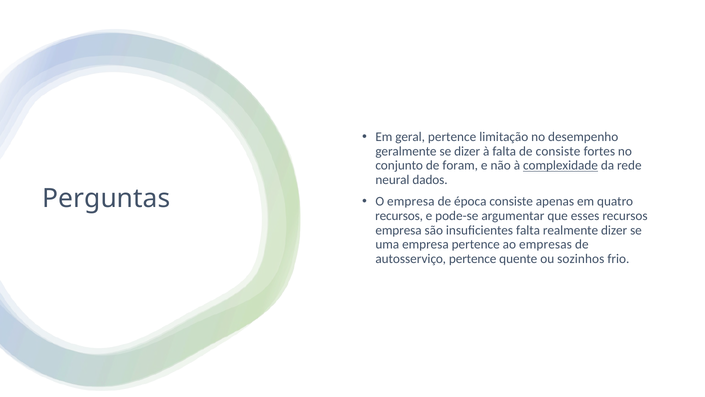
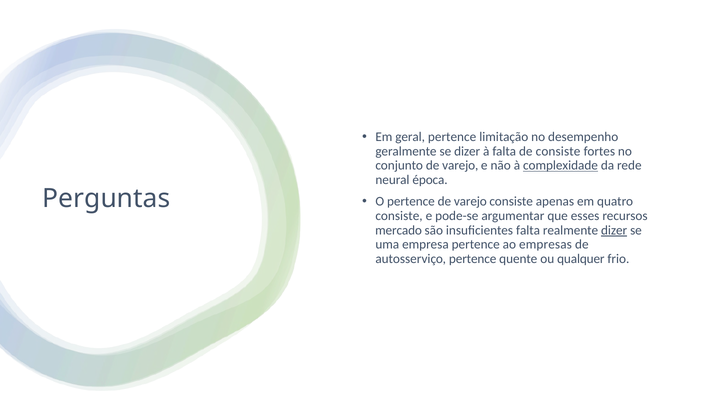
conjunto de foram: foram -> varejo
dados: dados -> época
O empresa: empresa -> pertence
época at (470, 201): época -> varejo
recursos at (399, 216): recursos -> consiste
empresa at (399, 230): empresa -> mercado
dizer at (614, 230) underline: none -> present
sozinhos: sozinhos -> qualquer
